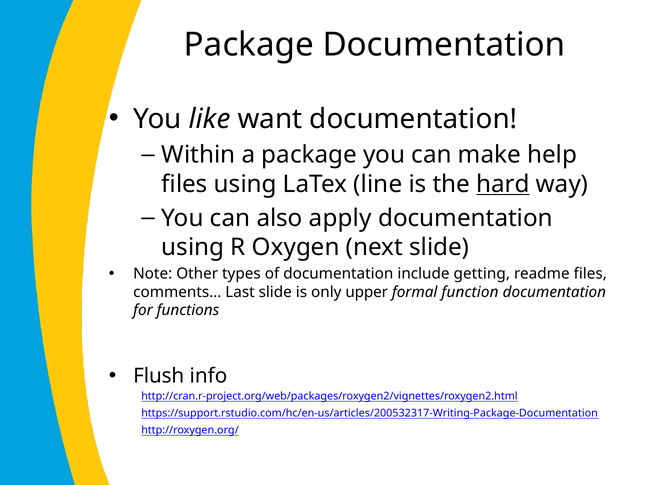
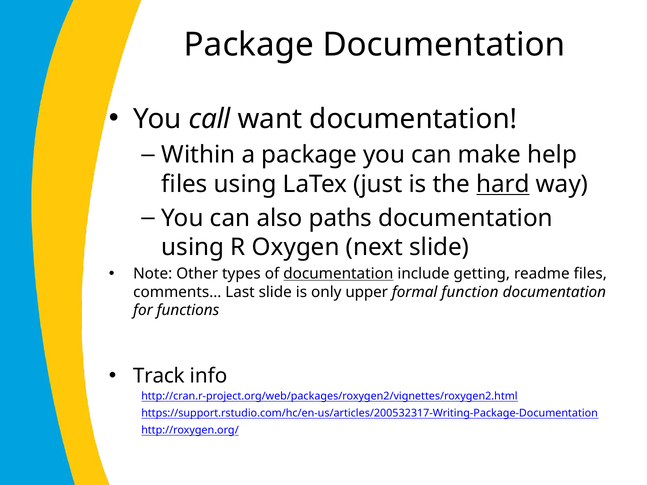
like: like -> call
line: line -> just
apply: apply -> paths
documentation at (338, 274) underline: none -> present
Flush: Flush -> Track
